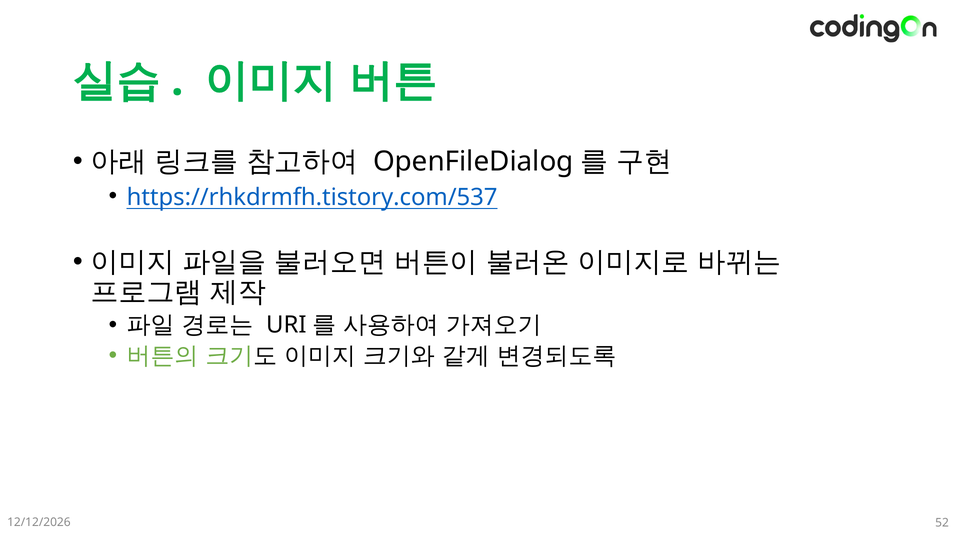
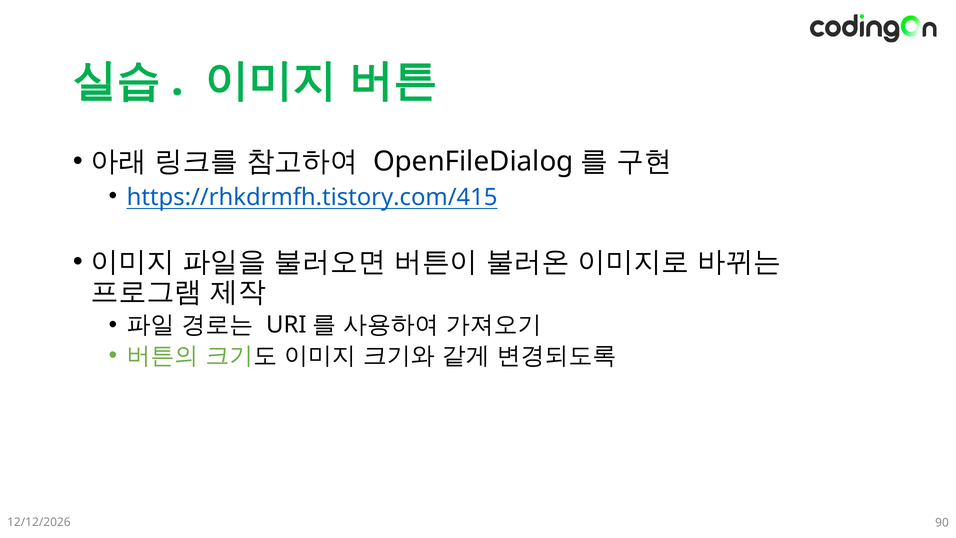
https://rhkdrmfh.tistory.com/537: https://rhkdrmfh.tistory.com/537 -> https://rhkdrmfh.tistory.com/415
52: 52 -> 90
